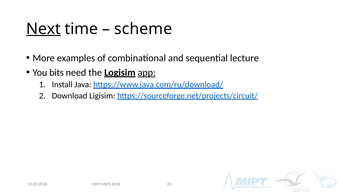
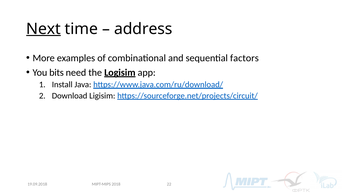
scheme: scheme -> address
lecture: lecture -> factors
app underline: present -> none
